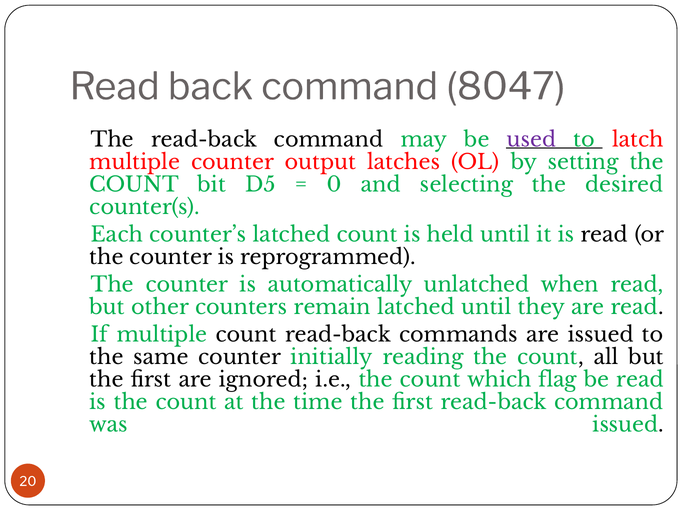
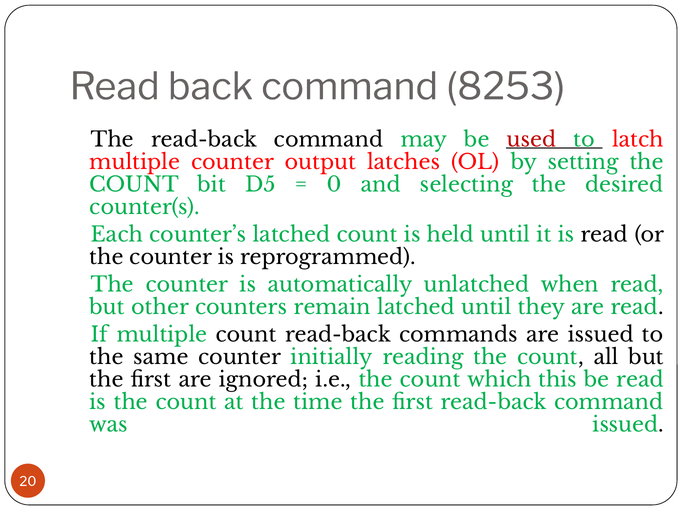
8047: 8047 -> 8253
used colour: purple -> red
flag: flag -> this
